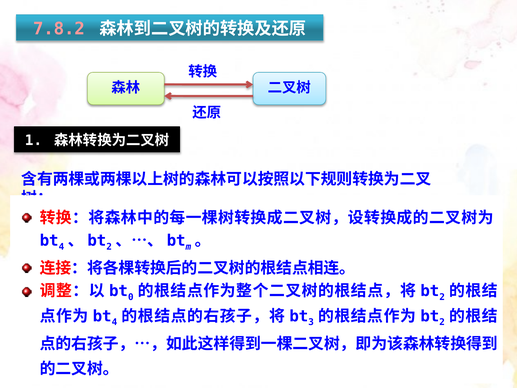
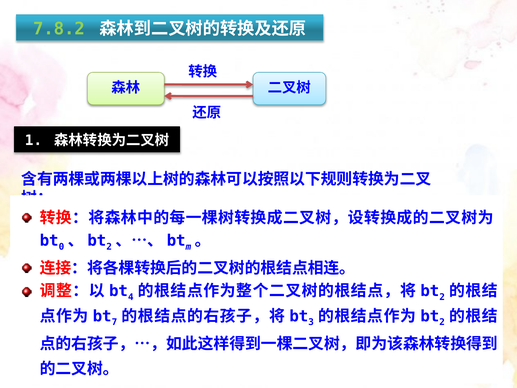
7.8.2 colour: pink -> light green
4 at (61, 247): 4 -> 0
0: 0 -> 4
4 at (114, 322): 4 -> 7
